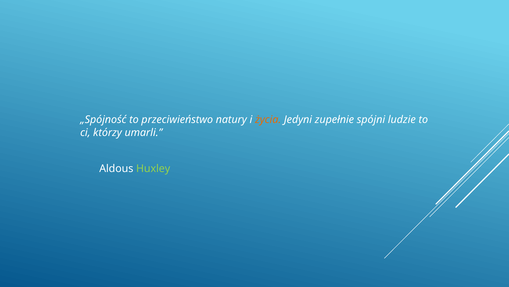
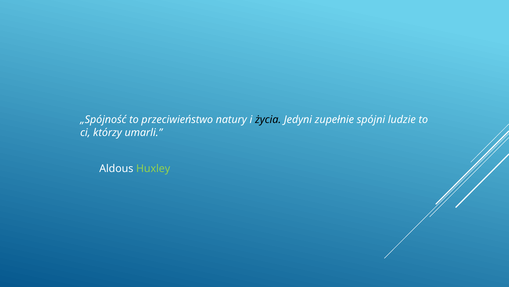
życia colour: orange -> black
